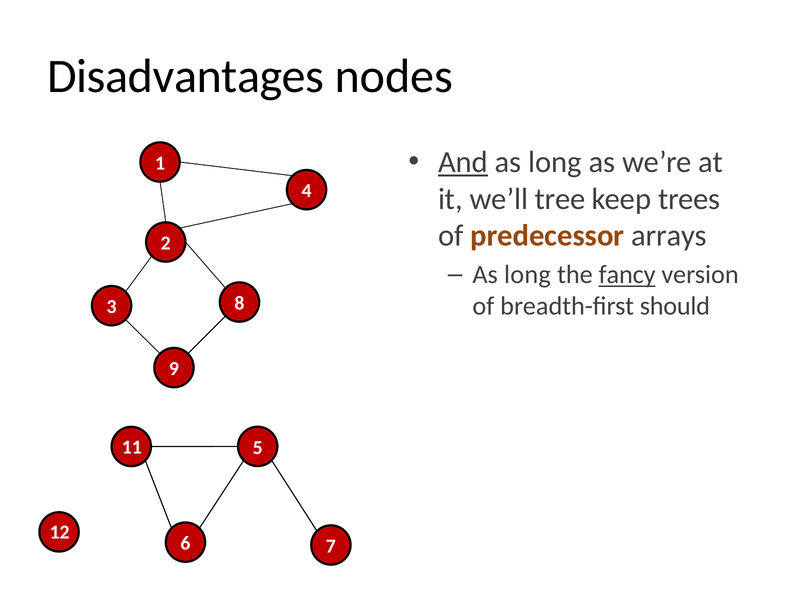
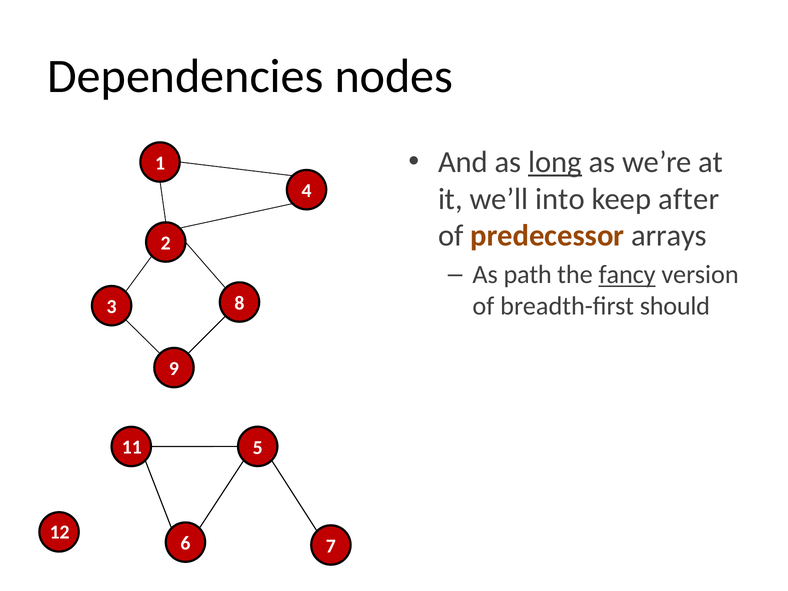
Disadvantages: Disadvantages -> Dependencies
And underline: present -> none
long at (555, 162) underline: none -> present
tree: tree -> into
trees: trees -> after
long at (527, 275): long -> path
